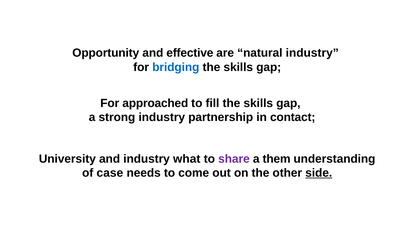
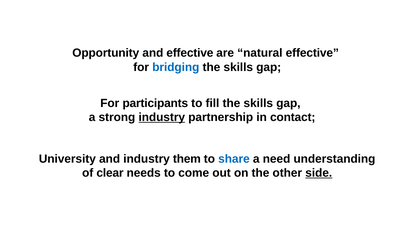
natural industry: industry -> effective
approached: approached -> participants
industry at (162, 117) underline: none -> present
what: what -> them
share colour: purple -> blue
them: them -> need
case: case -> clear
